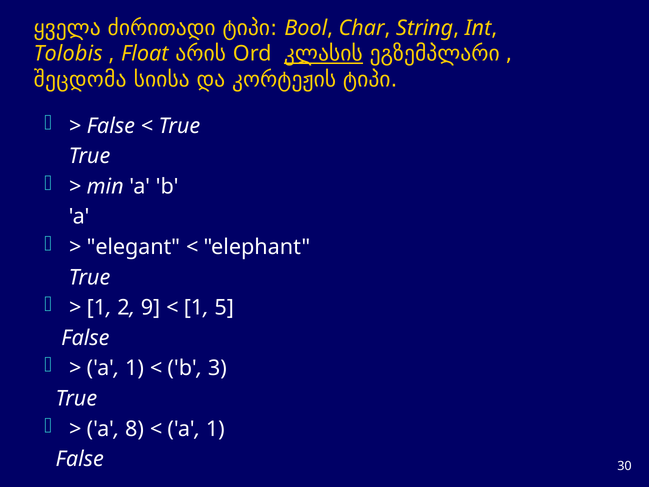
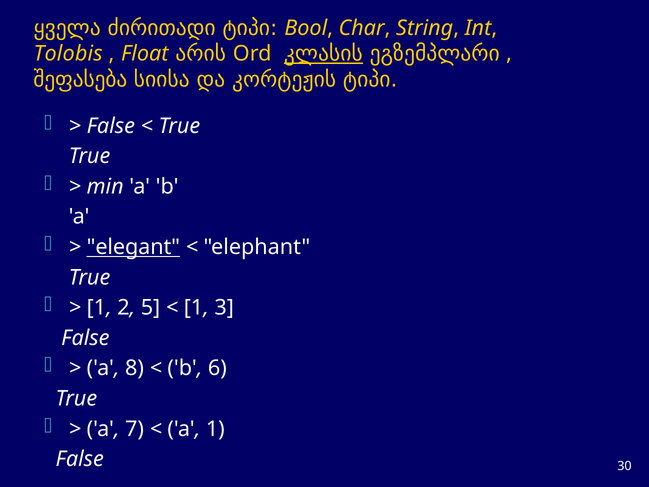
შეცდომა: შეცდომა -> შეფასება
elegant underline: none -> present
9: 9 -> 5
5: 5 -> 3
1 at (134, 368): 1 -> 8
3: 3 -> 6
8: 8 -> 7
